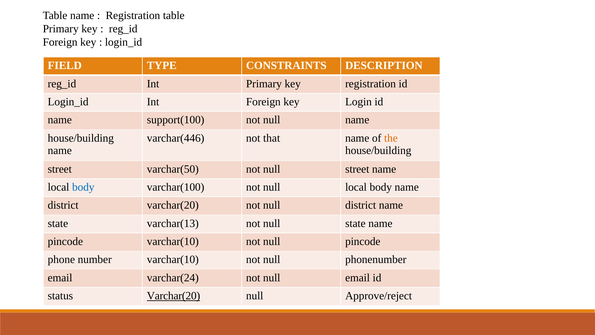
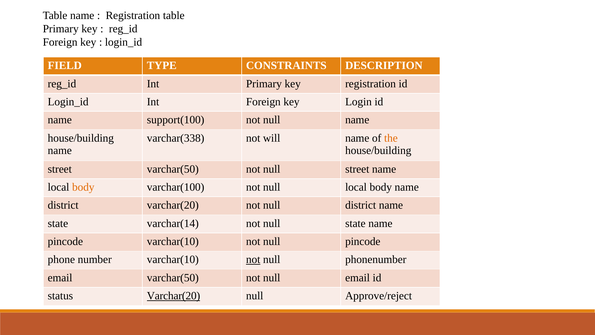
varchar(446: varchar(446 -> varchar(338
that: that -> will
body at (83, 187) colour: blue -> orange
varchar(13: varchar(13 -> varchar(14
not at (253, 259) underline: none -> present
email varchar(24: varchar(24 -> varchar(50
